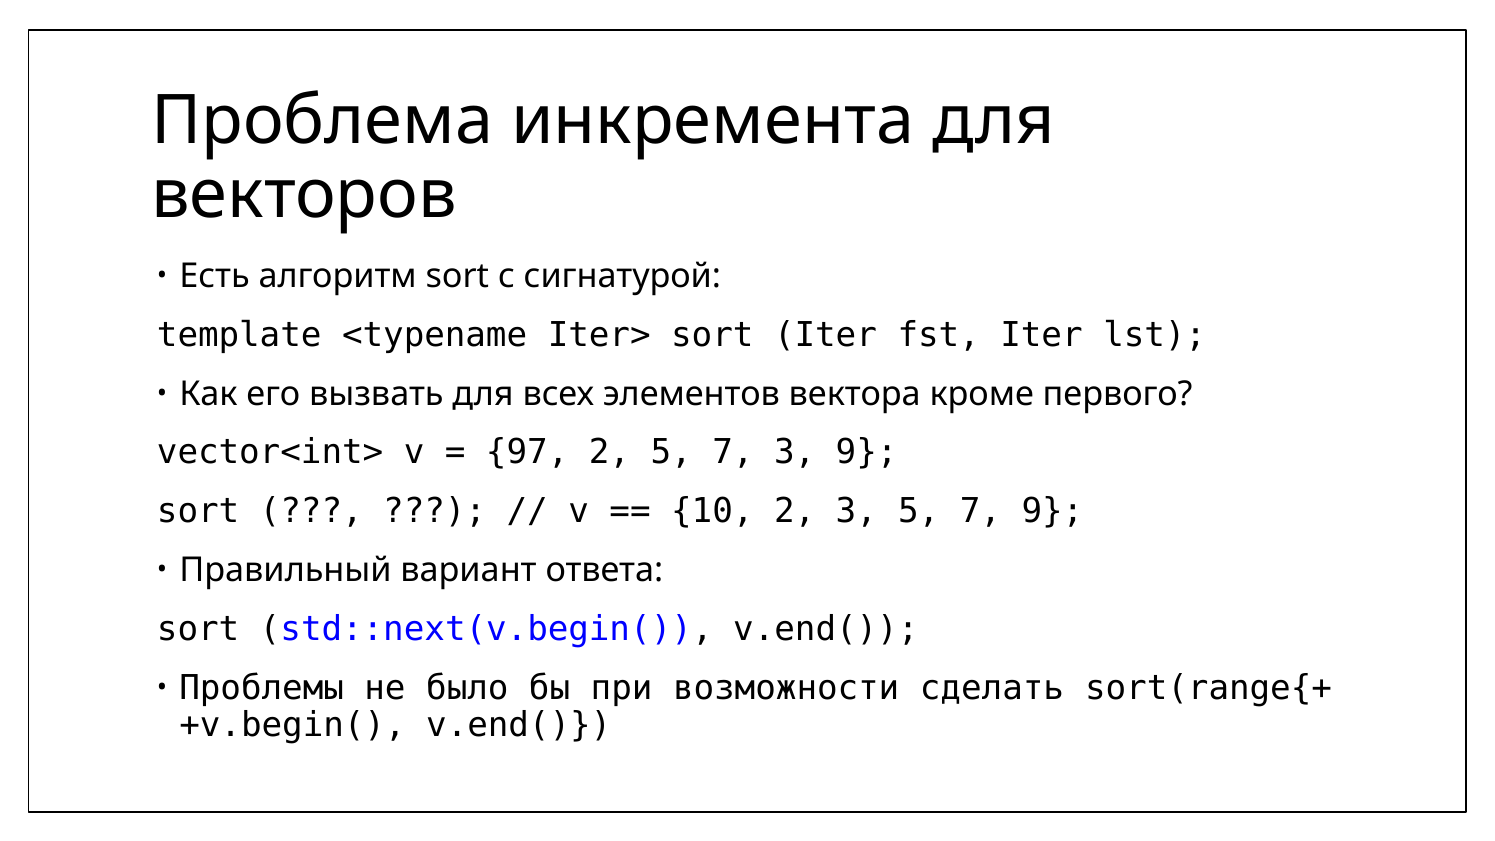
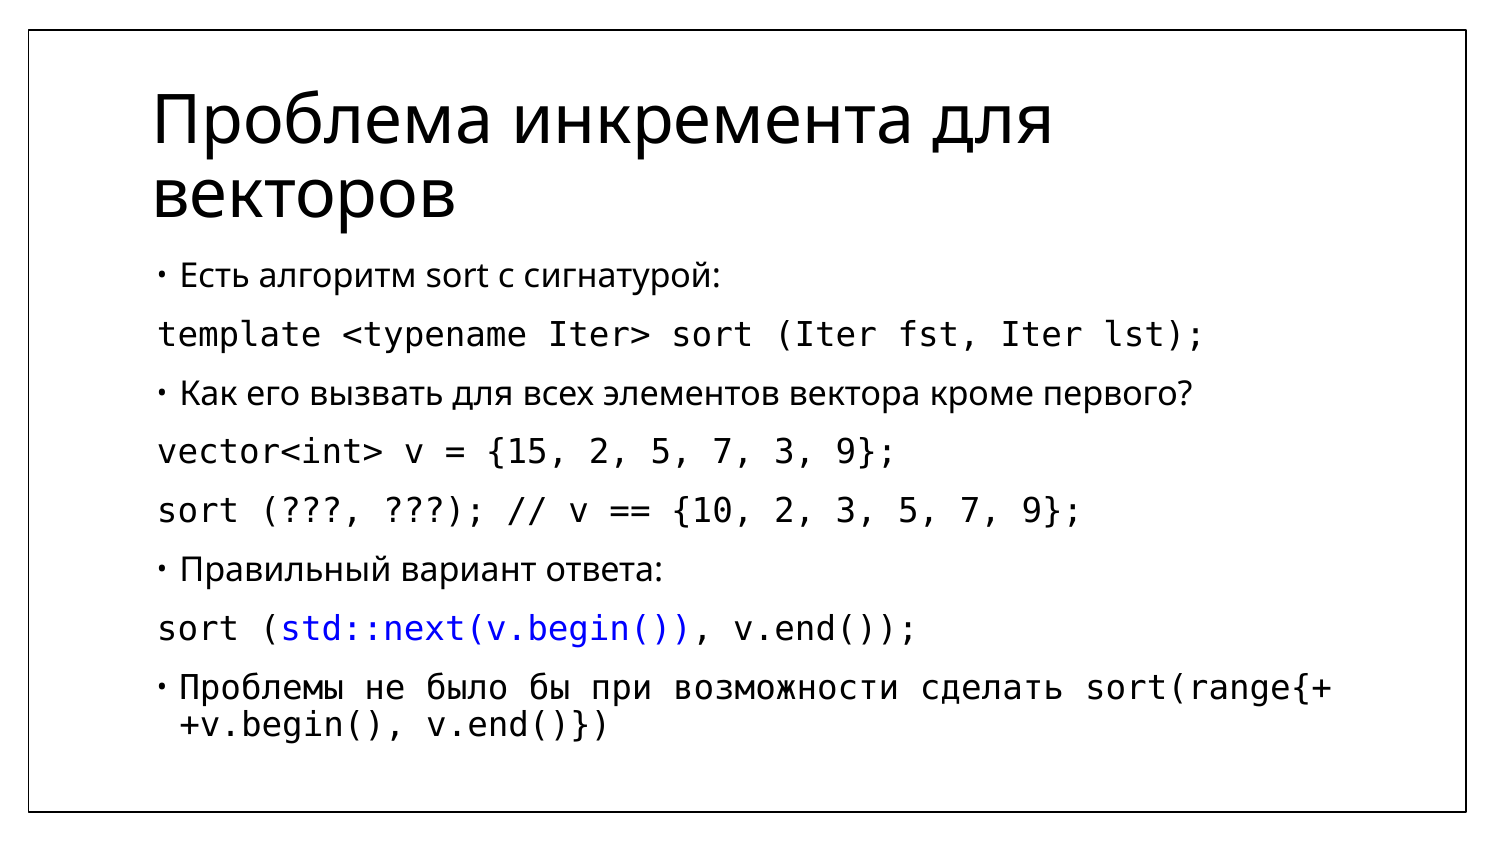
97: 97 -> 15
